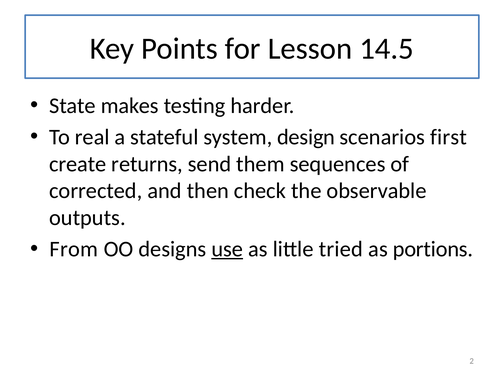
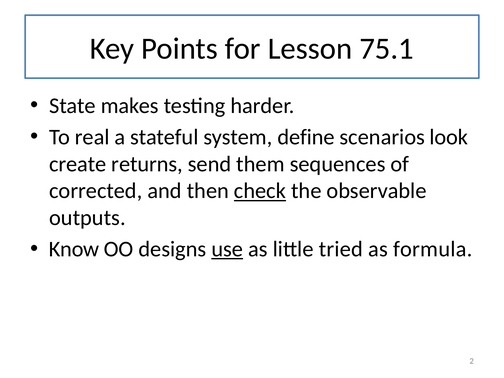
14.5: 14.5 -> 75.1
design: design -> define
first: first -> look
check underline: none -> present
From: From -> Know
portions: portions -> formula
